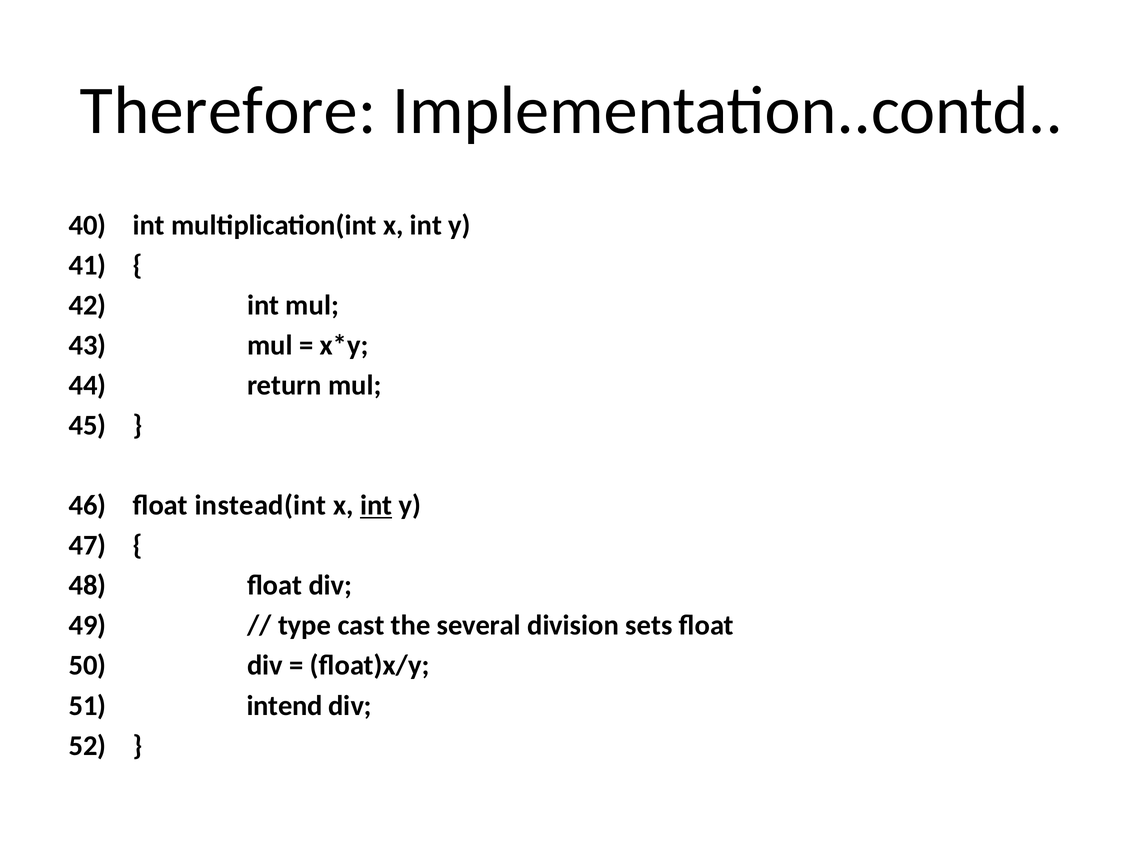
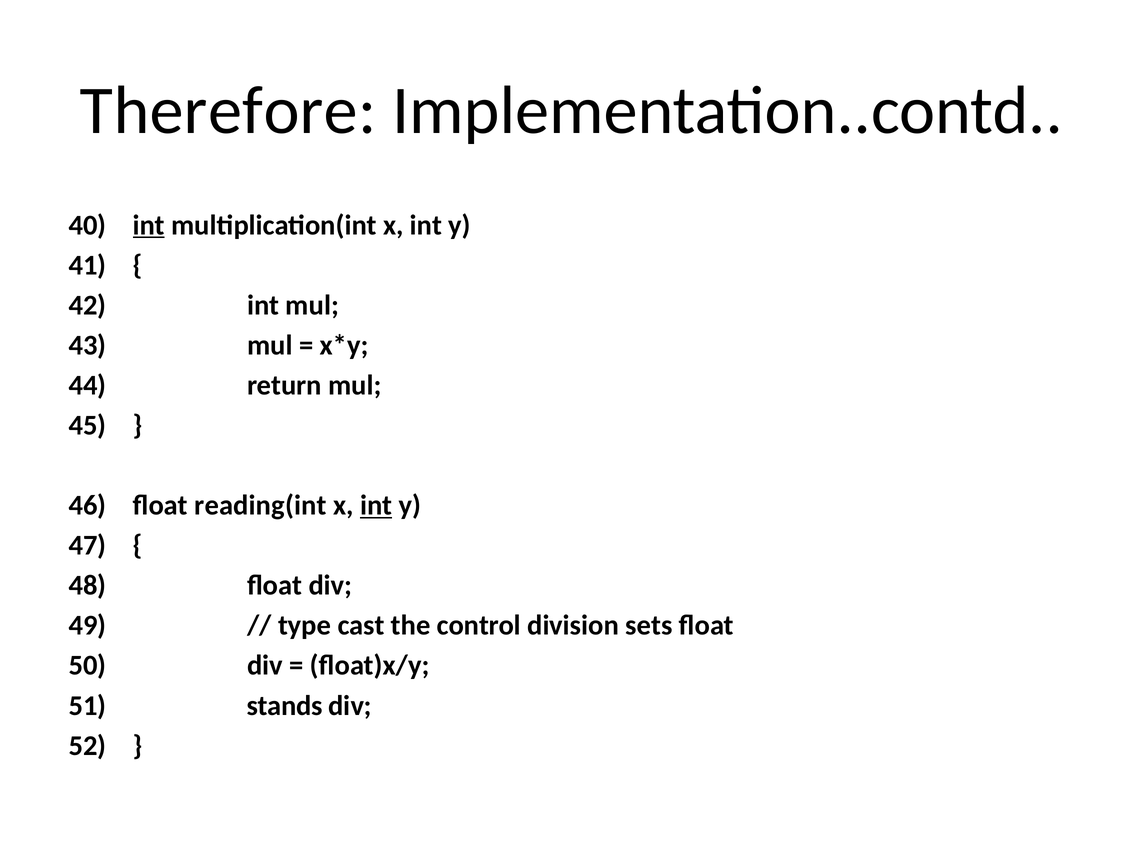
int at (149, 225) underline: none -> present
instead(int: instead(int -> reading(int
several: several -> control
intend: intend -> stands
